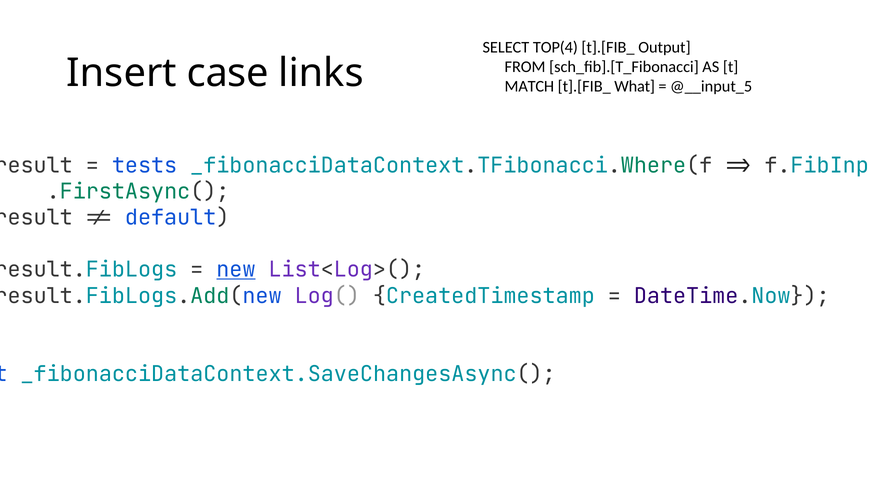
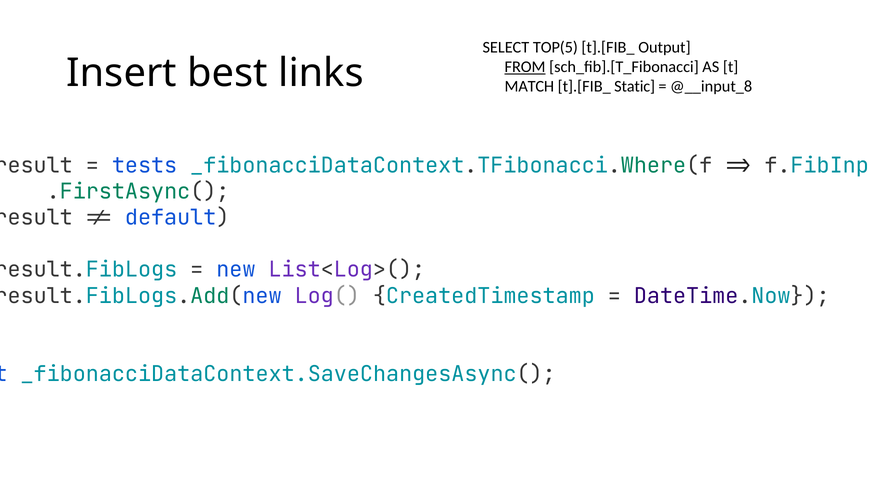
TOP(4: TOP(4 -> TOP(5
FROM underline: none -> present
case: case -> best
What: What -> Static
@__input_5: @__input_5 -> @__input_8
new underline: present -> none
